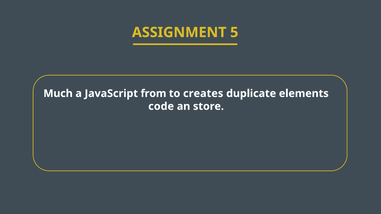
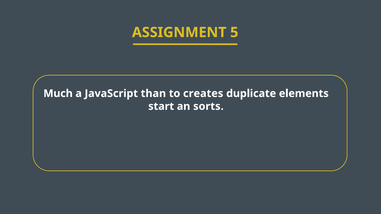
from: from -> than
code: code -> start
store: store -> sorts
